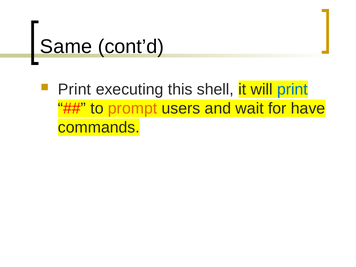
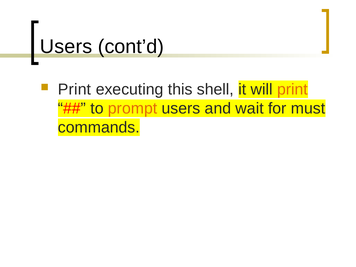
Same at (66, 47): Same -> Users
print at (292, 90) colour: blue -> orange
have: have -> must
